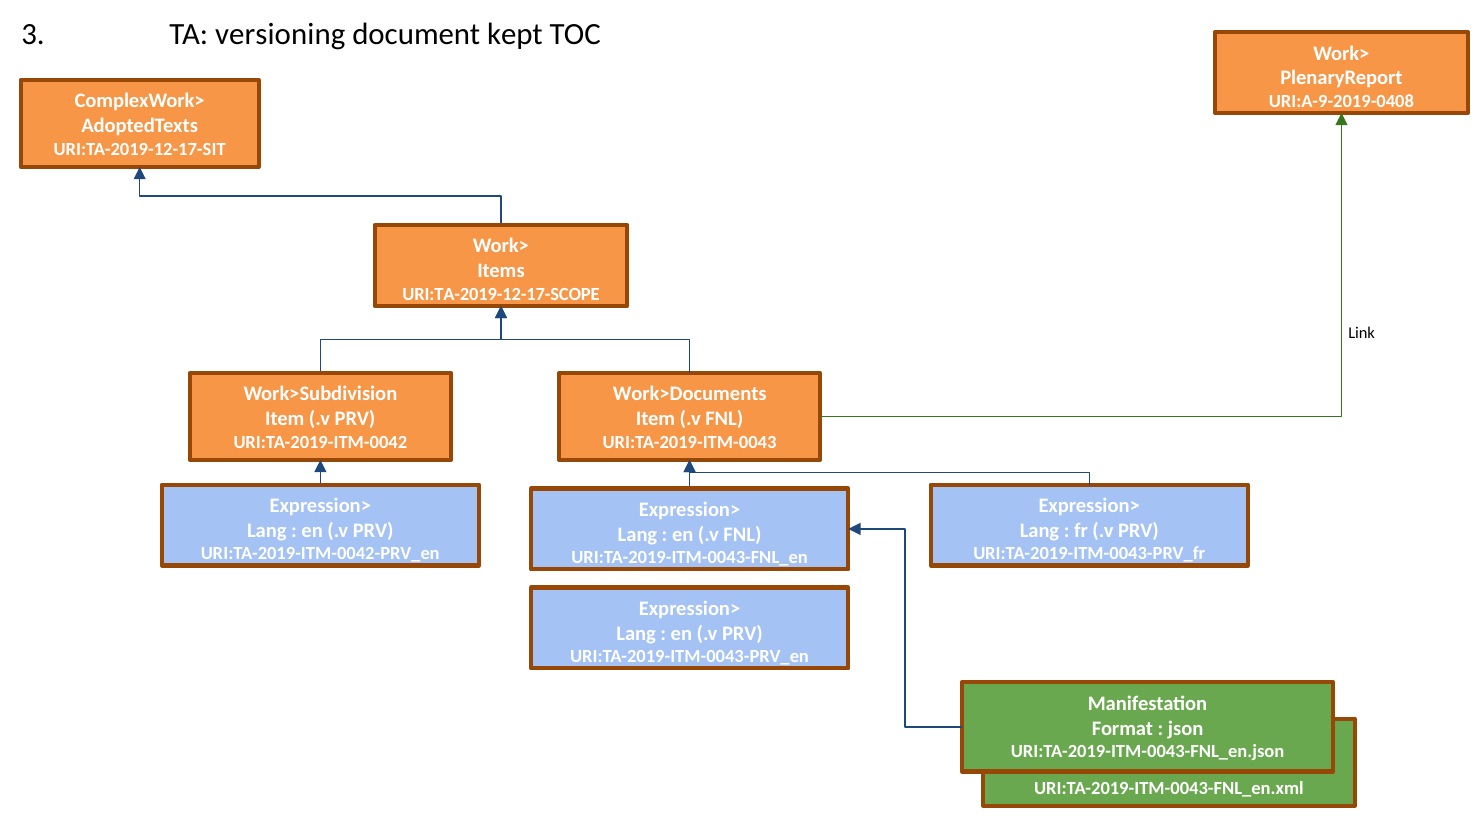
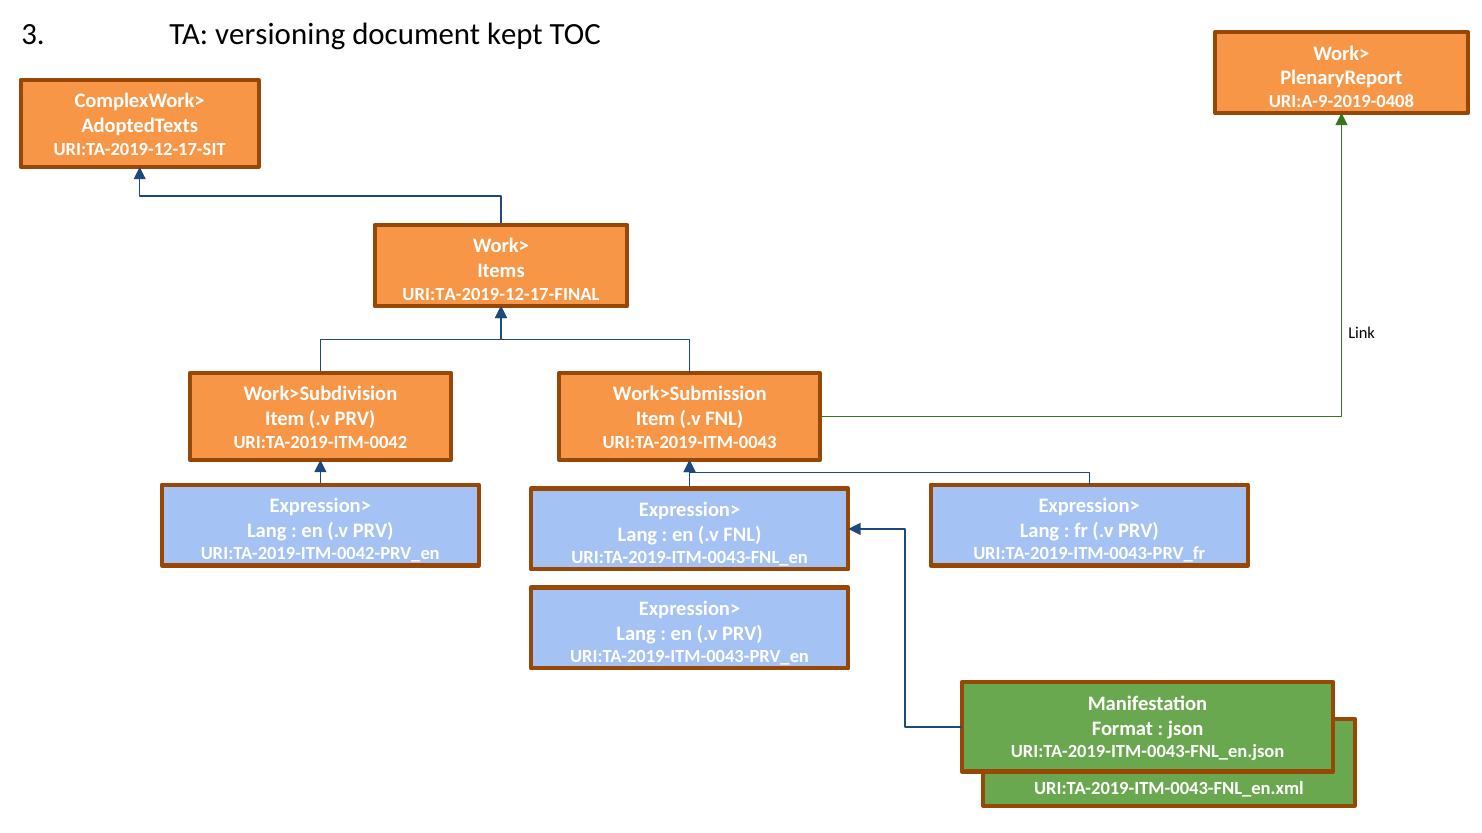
URI:TA-2019-12-17-SCOPE: URI:TA-2019-12-17-SCOPE -> URI:TA-2019-12-17-FINAL
Work>Documents: Work>Documents -> Work>Submission
